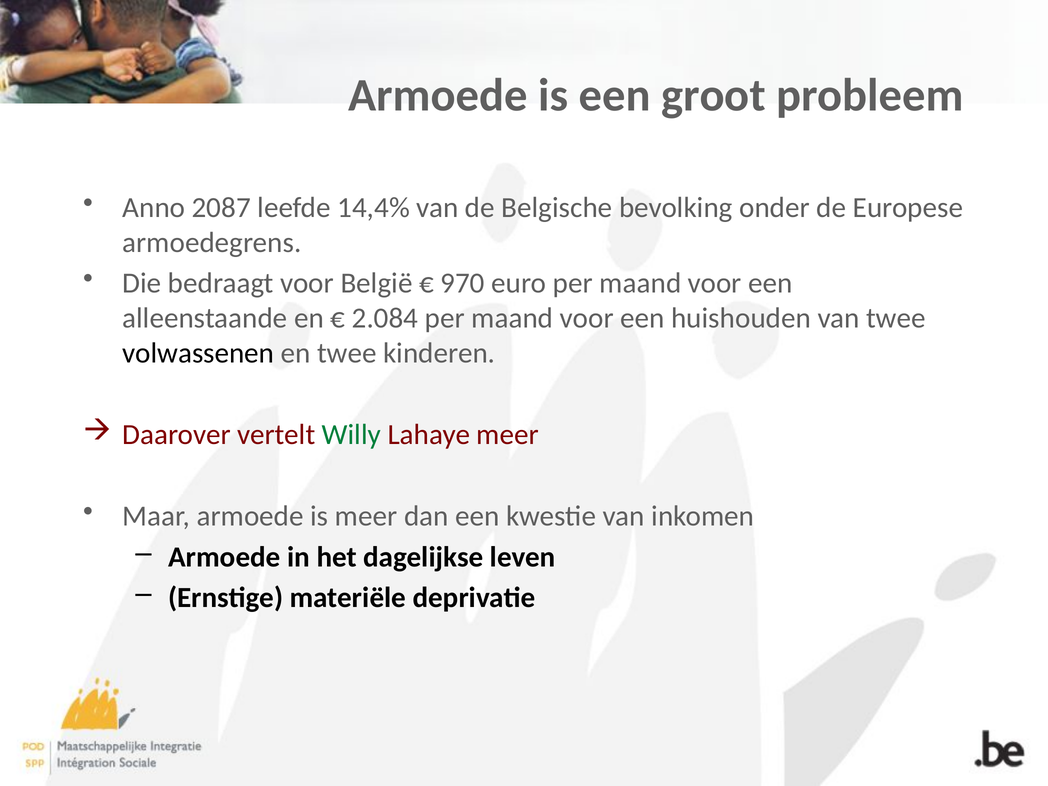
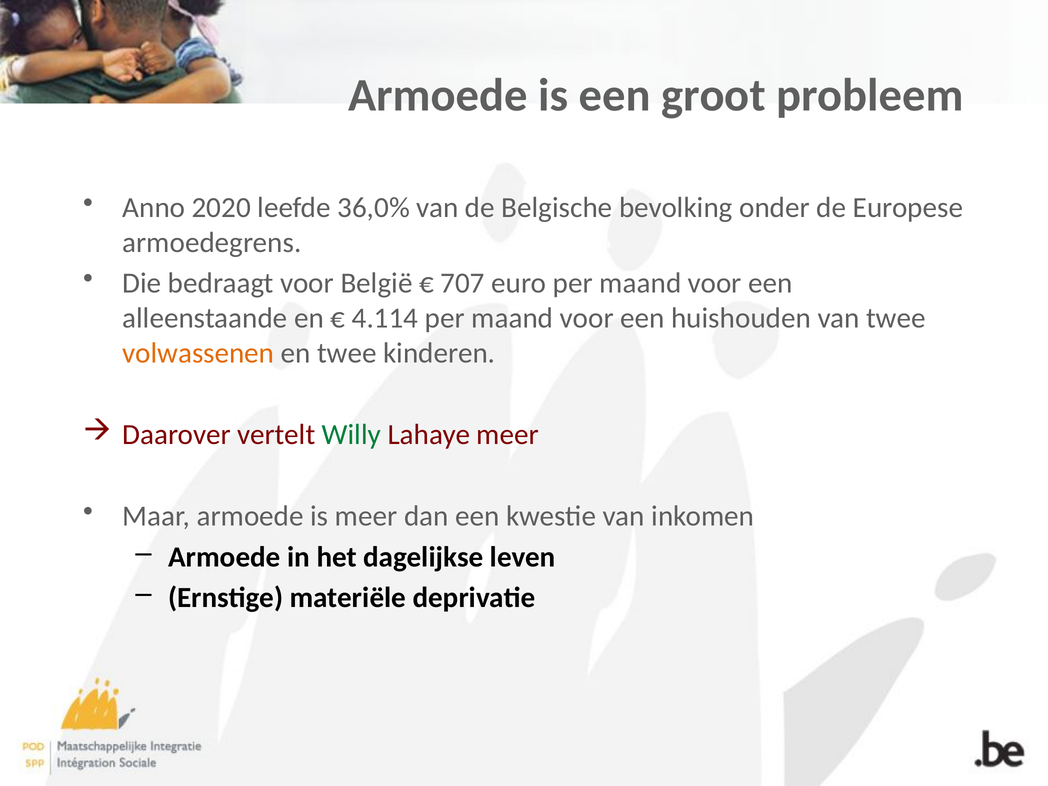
2087: 2087 -> 2020
14,4%: 14,4% -> 36,0%
970: 970 -> 707
2.084: 2.084 -> 4.114
volwassenen colour: black -> orange
